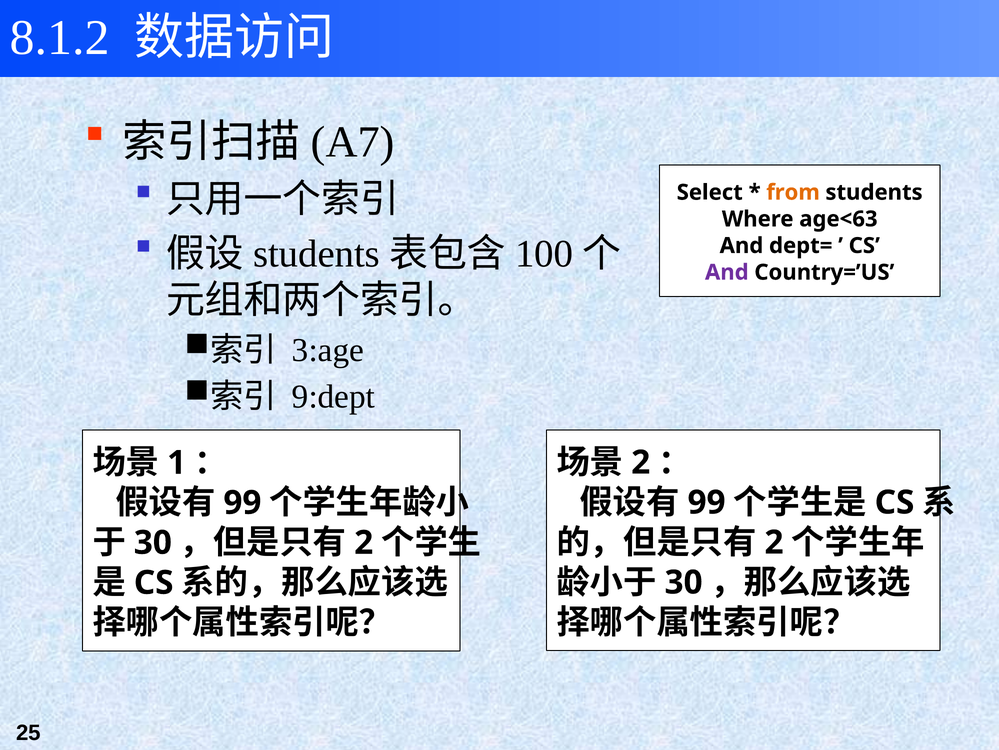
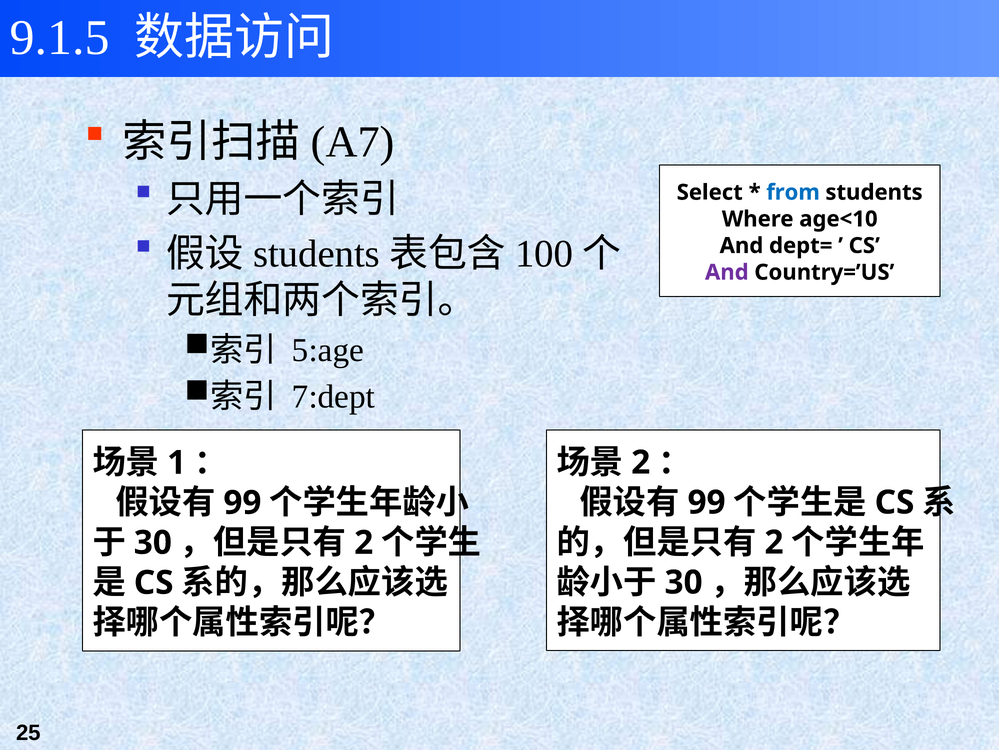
8.1.2: 8.1.2 -> 9.1.5
from colour: orange -> blue
age<63: age<63 -> age<10
3:age: 3:age -> 5:age
9:dept: 9:dept -> 7:dept
